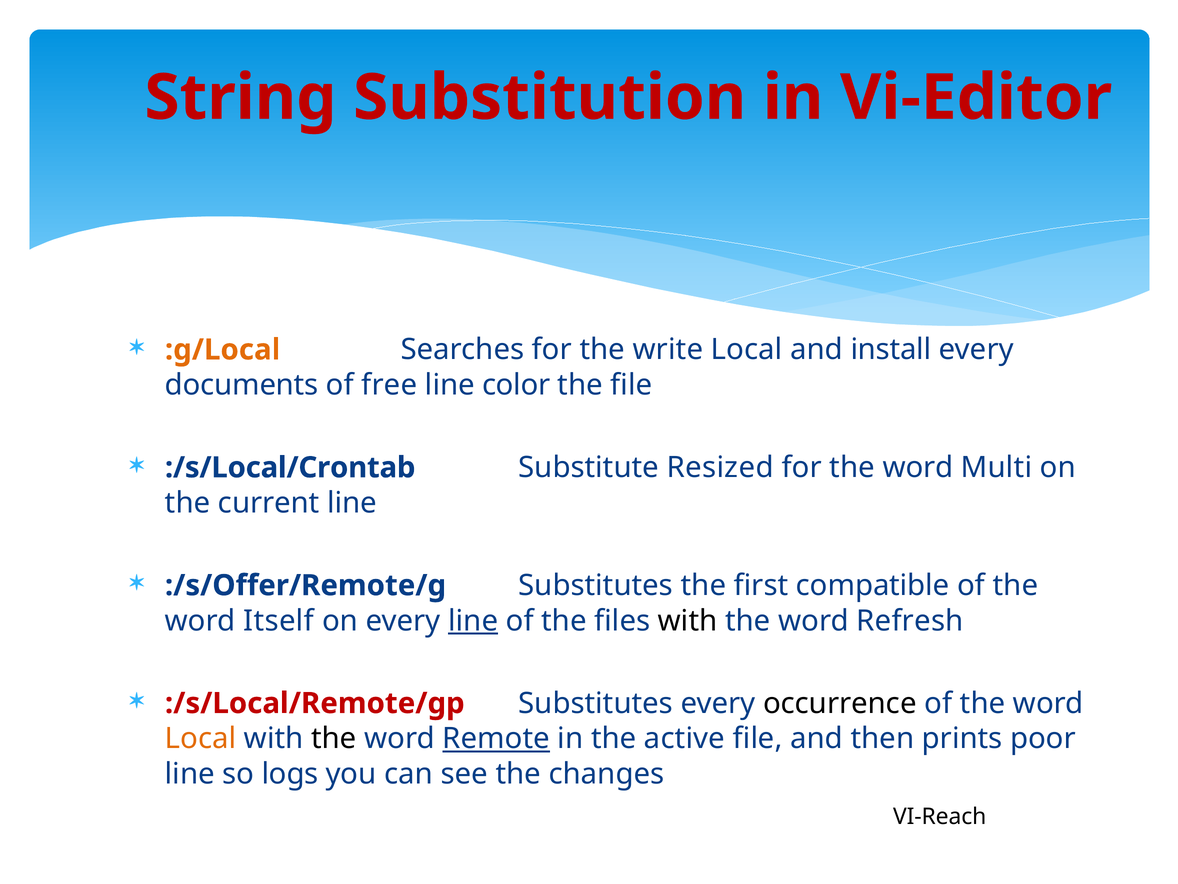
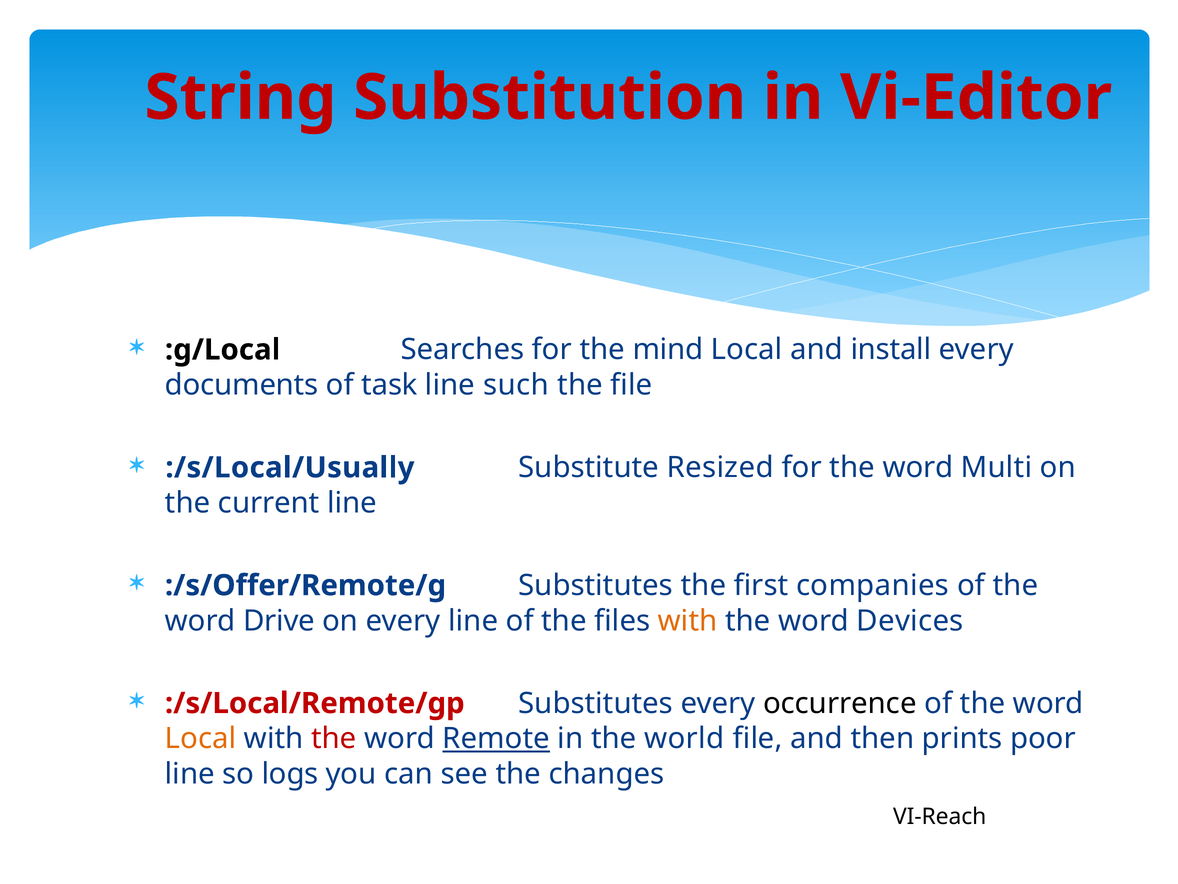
:g/Local colour: orange -> black
write: write -> mind
free: free -> task
color: color -> such
:/s/Local/Crontab: :/s/Local/Crontab -> :/s/Local/Usually
compatible: compatible -> companies
Itself: Itself -> Drive
line at (473, 621) underline: present -> none
with at (688, 621) colour: black -> orange
Refresh: Refresh -> Devices
the at (334, 738) colour: black -> red
active: active -> world
